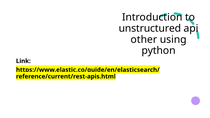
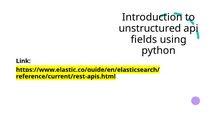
other: other -> fields
